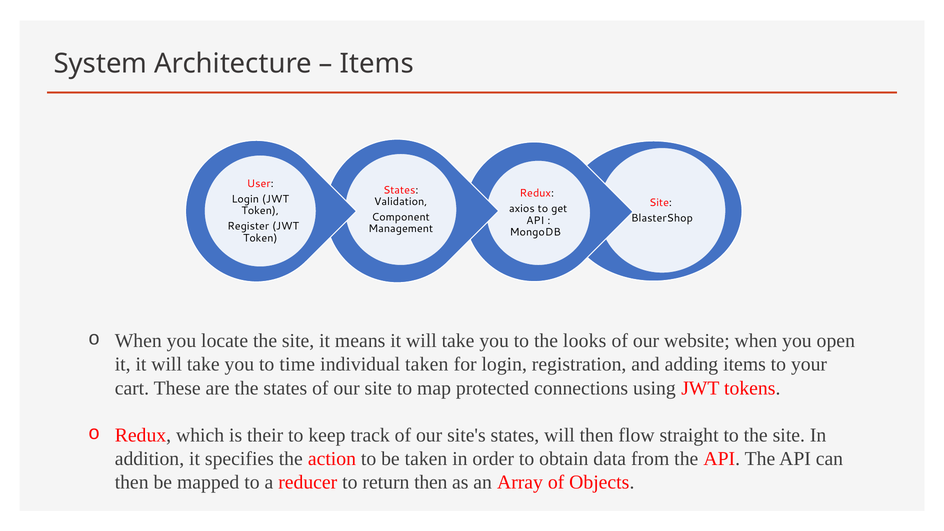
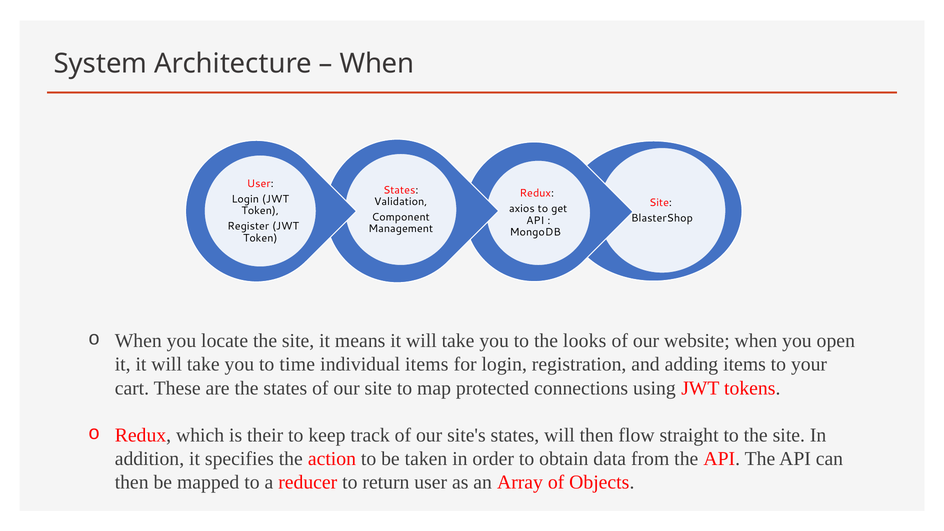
Items at (377, 63): Items -> When
individual taken: taken -> items
return then: then -> user
